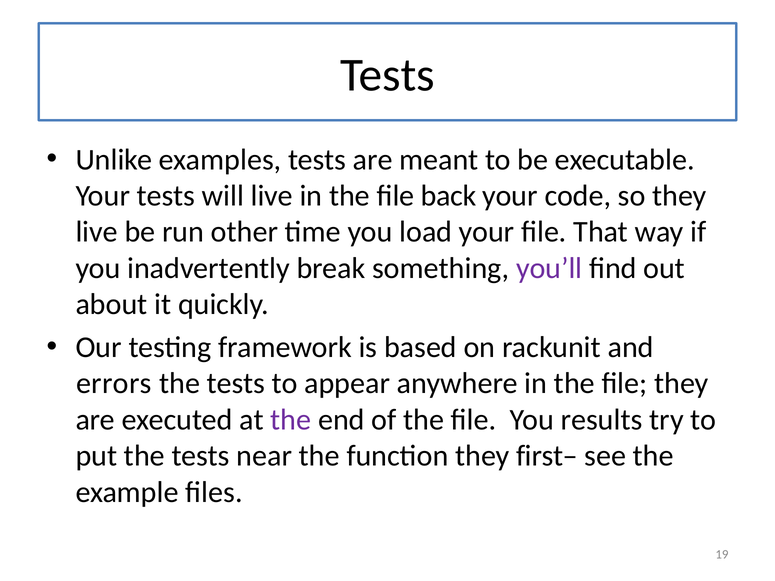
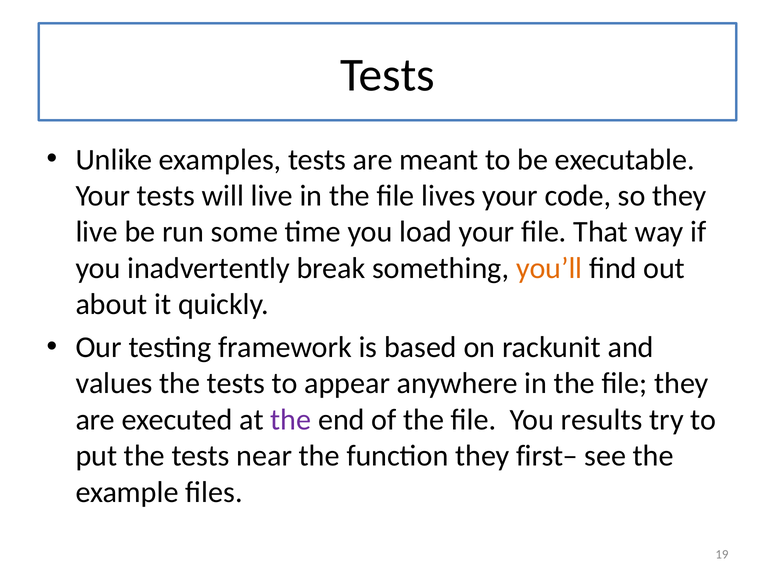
back: back -> lives
other: other -> some
you’ll colour: purple -> orange
errors: errors -> values
